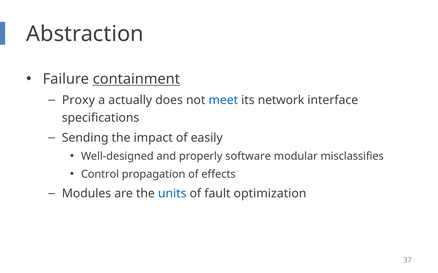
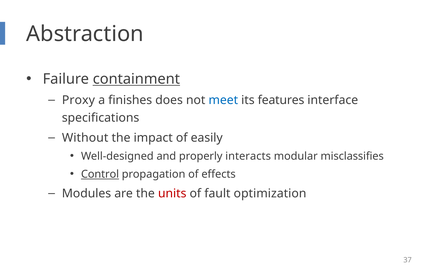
actually: actually -> finishes
network: network -> features
Sending: Sending -> Without
software: software -> interacts
Control underline: none -> present
units colour: blue -> red
